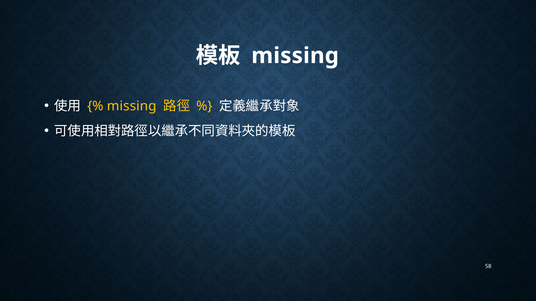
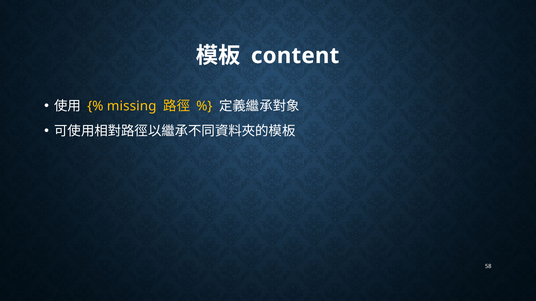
missing at (295, 56): missing -> content
